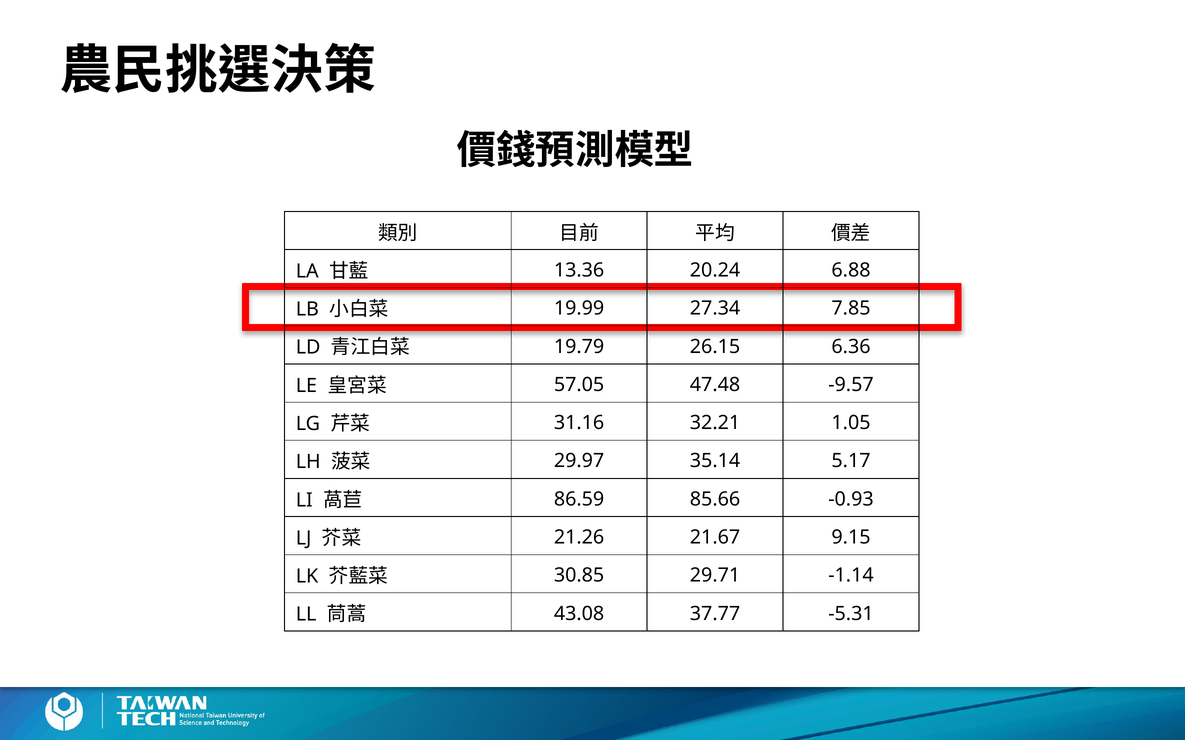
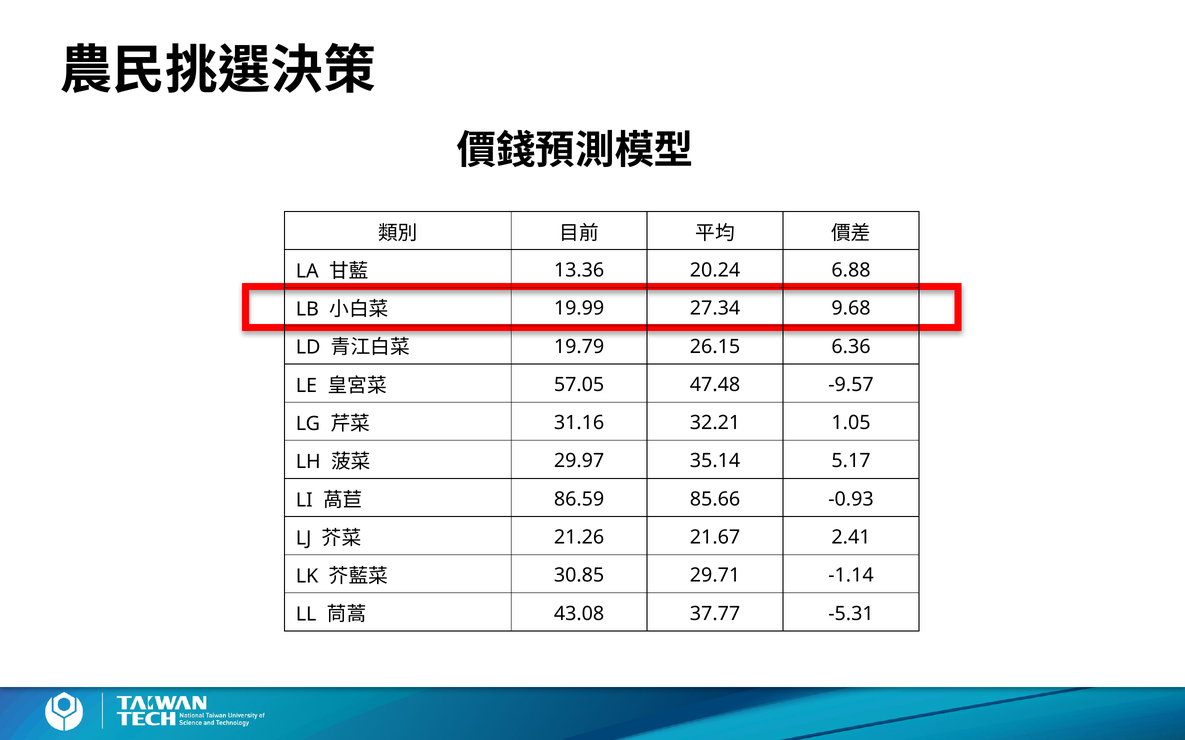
7.85: 7.85 -> 9.68
9.15: 9.15 -> 2.41
